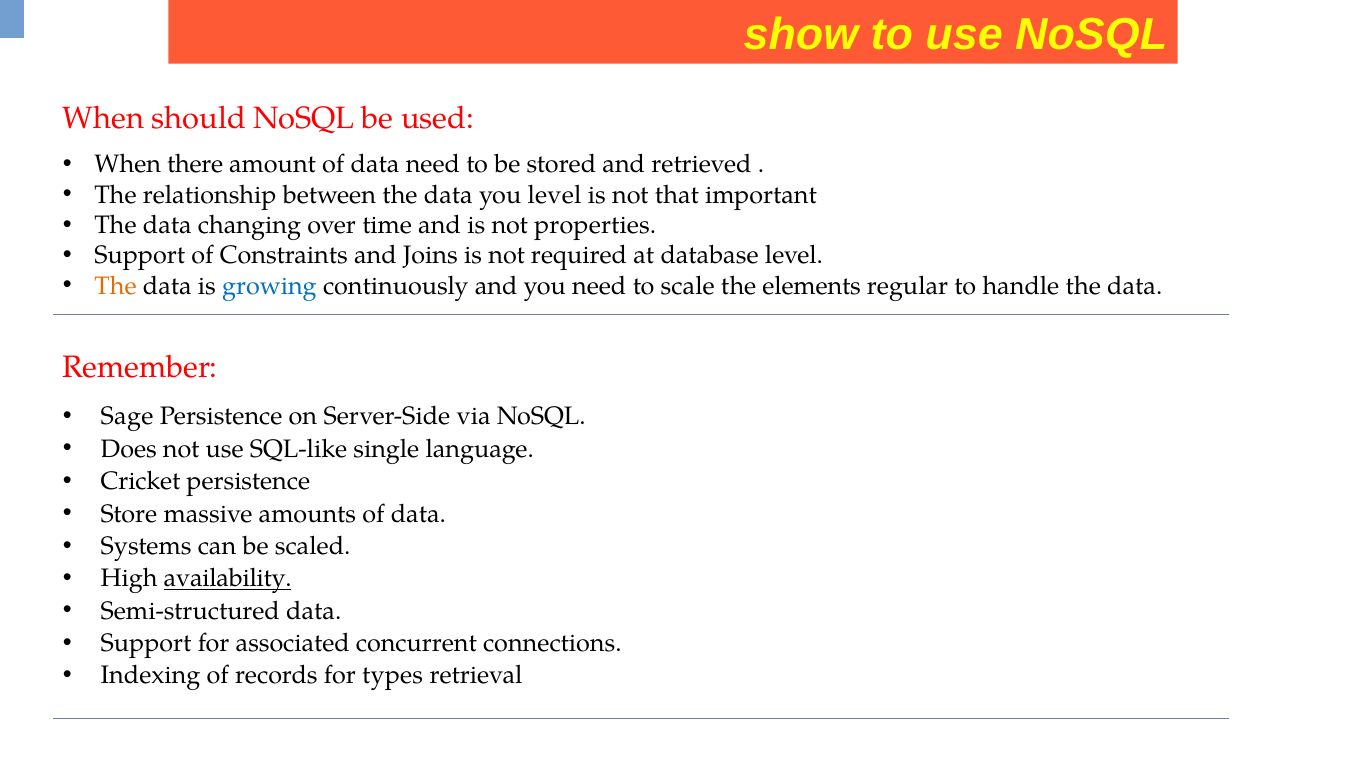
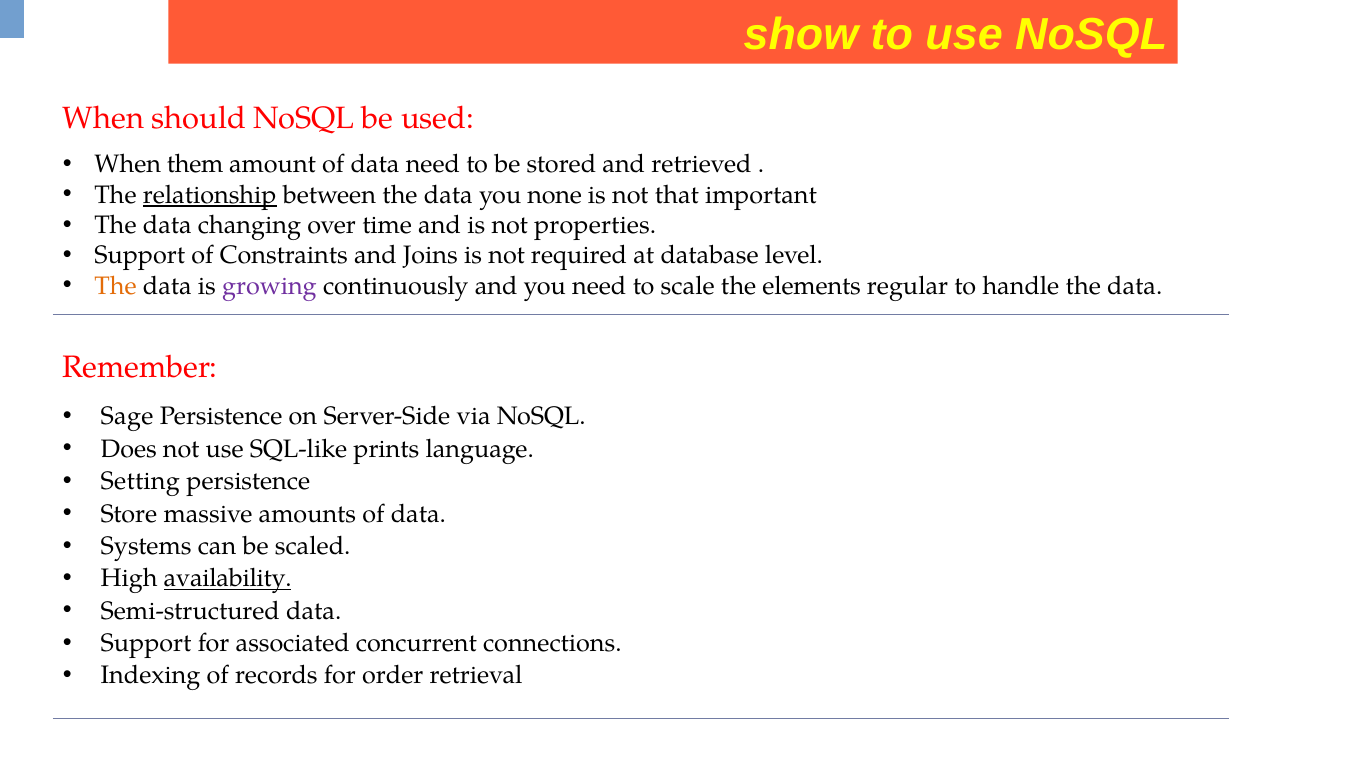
there: there -> them
relationship underline: none -> present
you level: level -> none
growing colour: blue -> purple
single: single -> prints
Cricket: Cricket -> Setting
types: types -> order
